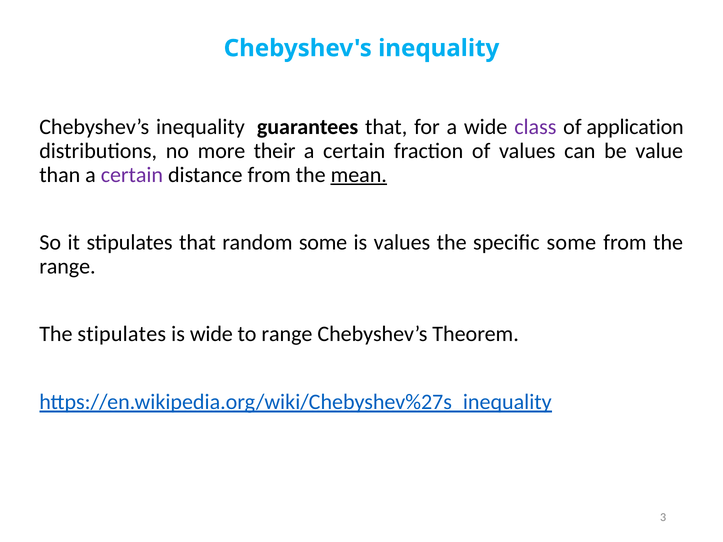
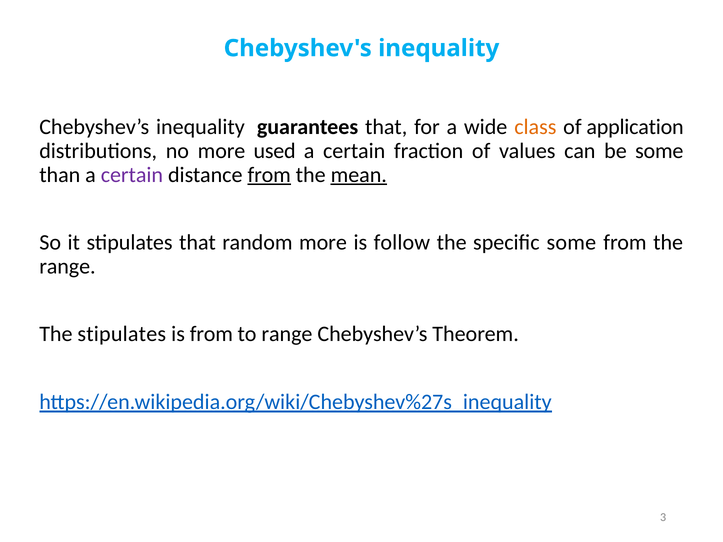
class colour: purple -> orange
their: their -> used
be value: value -> some
from at (269, 175) underline: none -> present
random some: some -> more
is values: values -> follow
is wide: wide -> from
